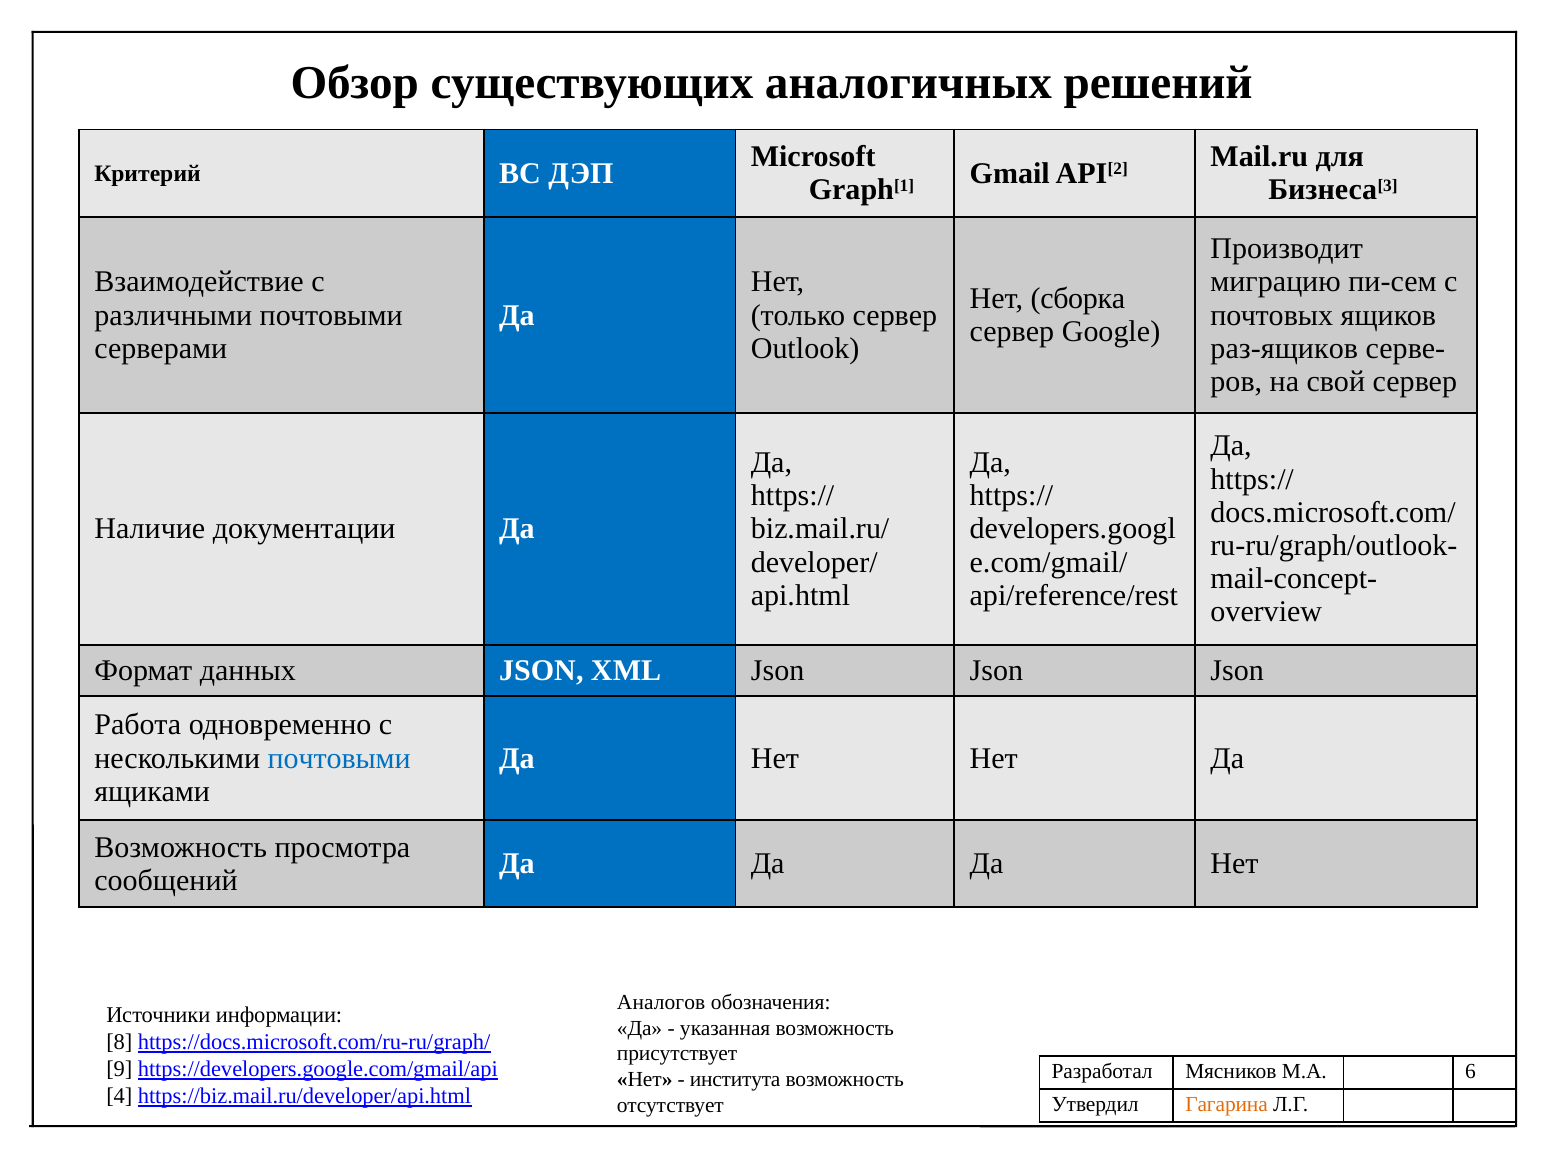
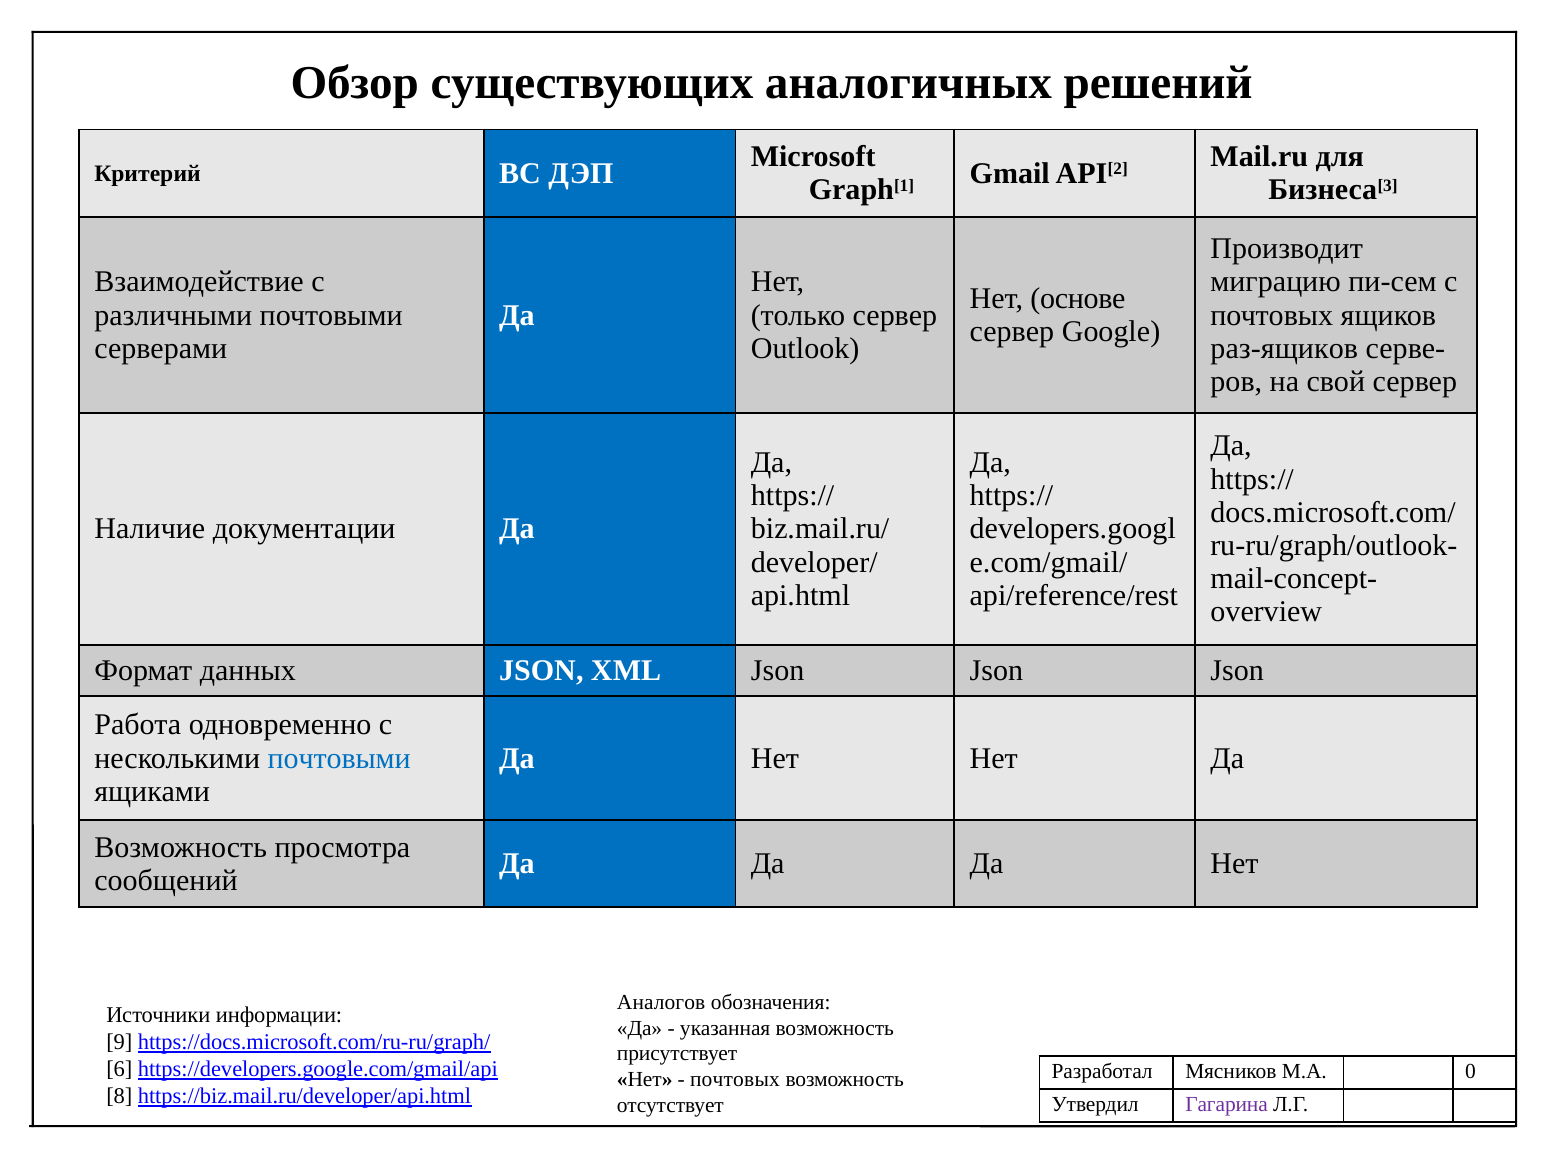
сборка: сборка -> основе
8: 8 -> 9
9: 9 -> 6
6: 6 -> 0
института at (735, 1079): института -> почтовых
4: 4 -> 8
Гагарина colour: orange -> purple
